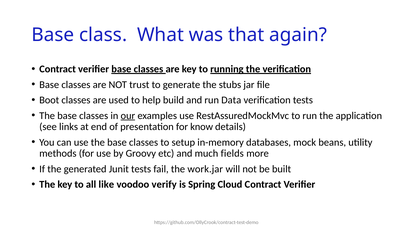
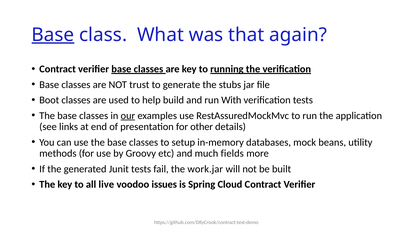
Base at (53, 35) underline: none -> present
Data: Data -> With
know: know -> other
like: like -> live
verify: verify -> issues
